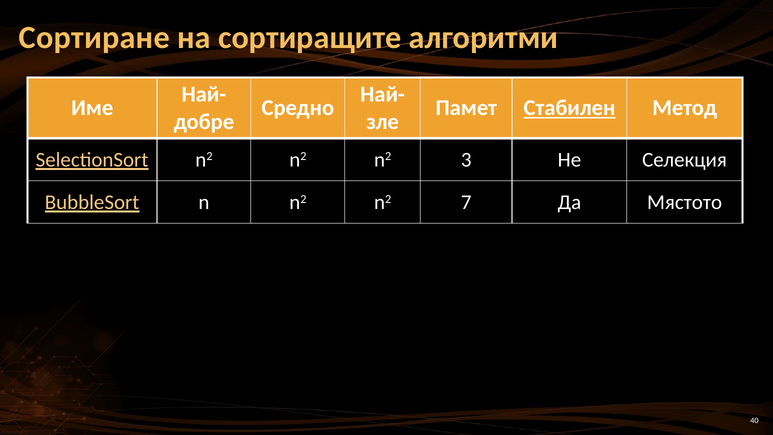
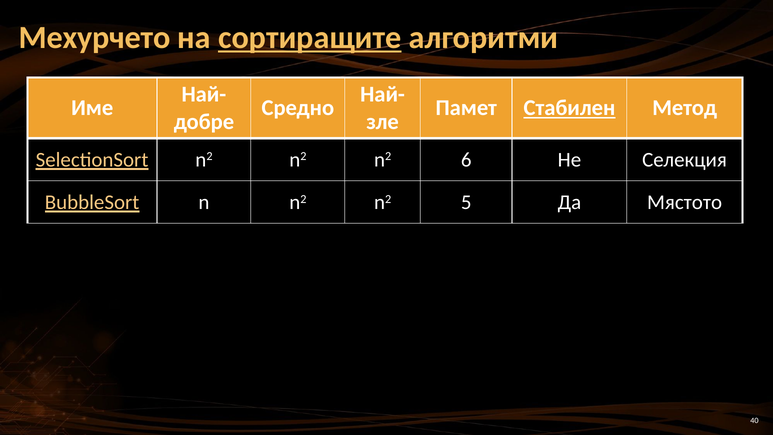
Сортиране: Сортиране -> Мехурчето
сортиращите underline: none -> present
3: 3 -> 6
7: 7 -> 5
